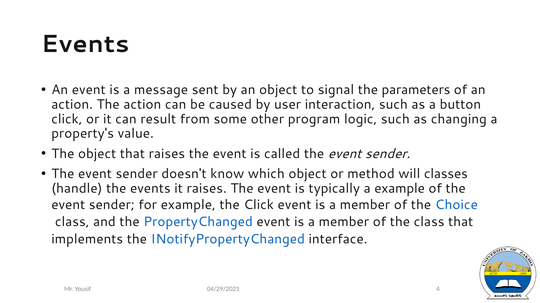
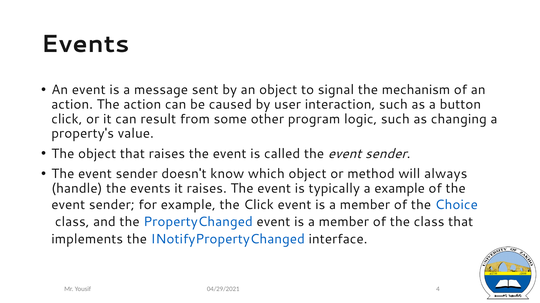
parameters: parameters -> mechanism
classes: classes -> always
